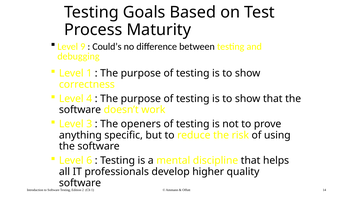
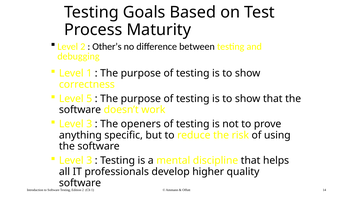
Level 9: 9 -> 2
Could’s: Could’s -> Other’s
4: 4 -> 5
6 at (89, 160): 6 -> 3
